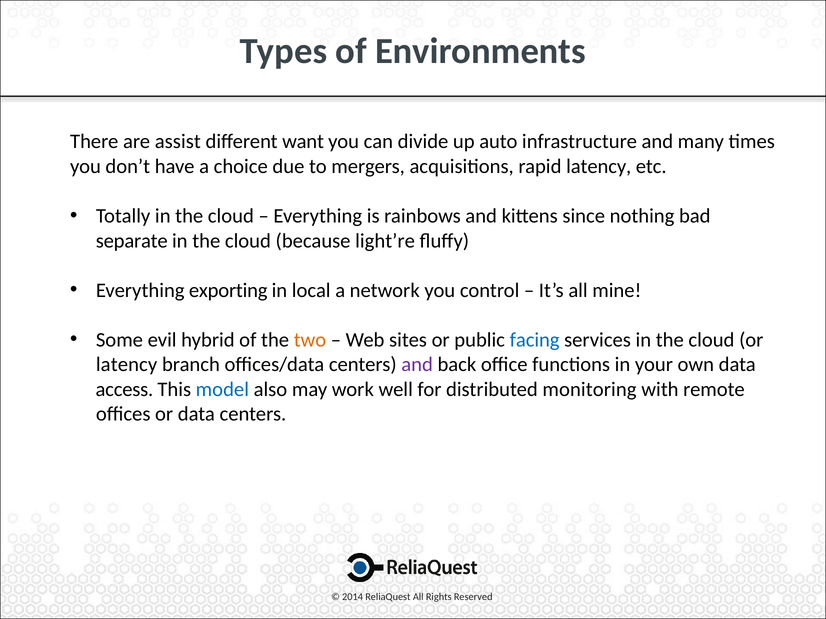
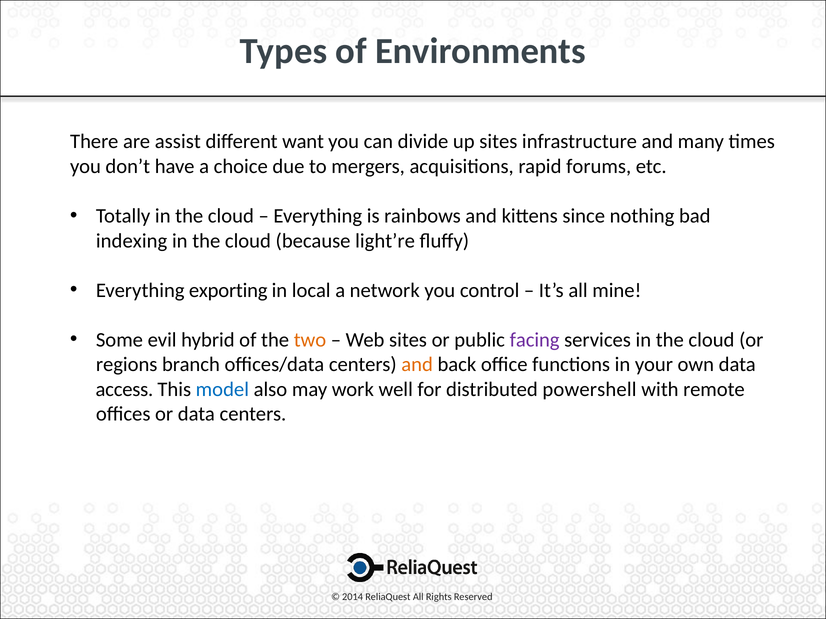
up auto: auto -> sites
rapid latency: latency -> forums
separate: separate -> indexing
facing colour: blue -> purple
latency at (127, 365): latency -> regions
and at (417, 365) colour: purple -> orange
monitoring: monitoring -> powershell
